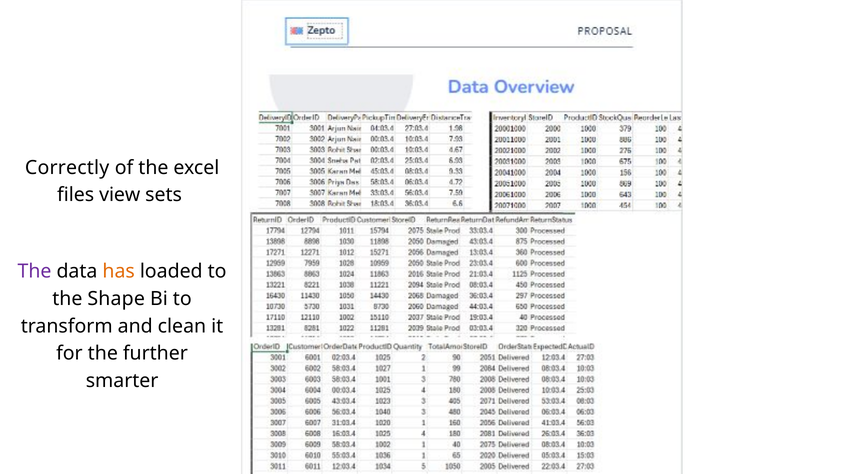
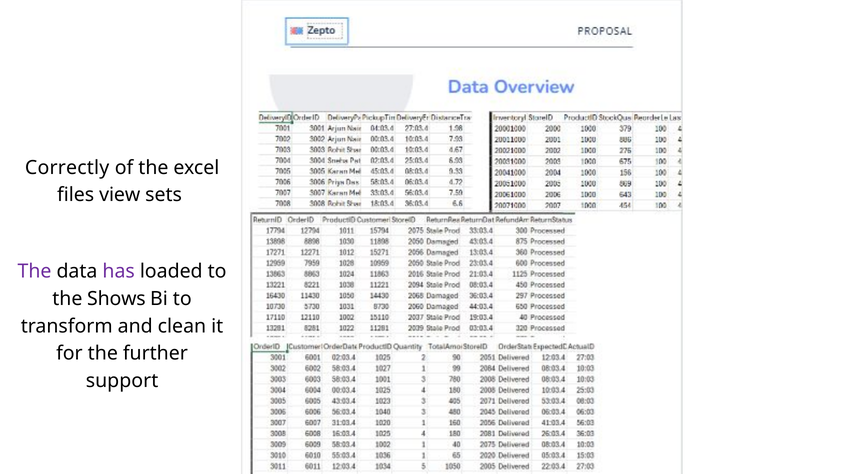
has colour: orange -> purple
Shape: Shape -> Shows
smarter: smarter -> support
